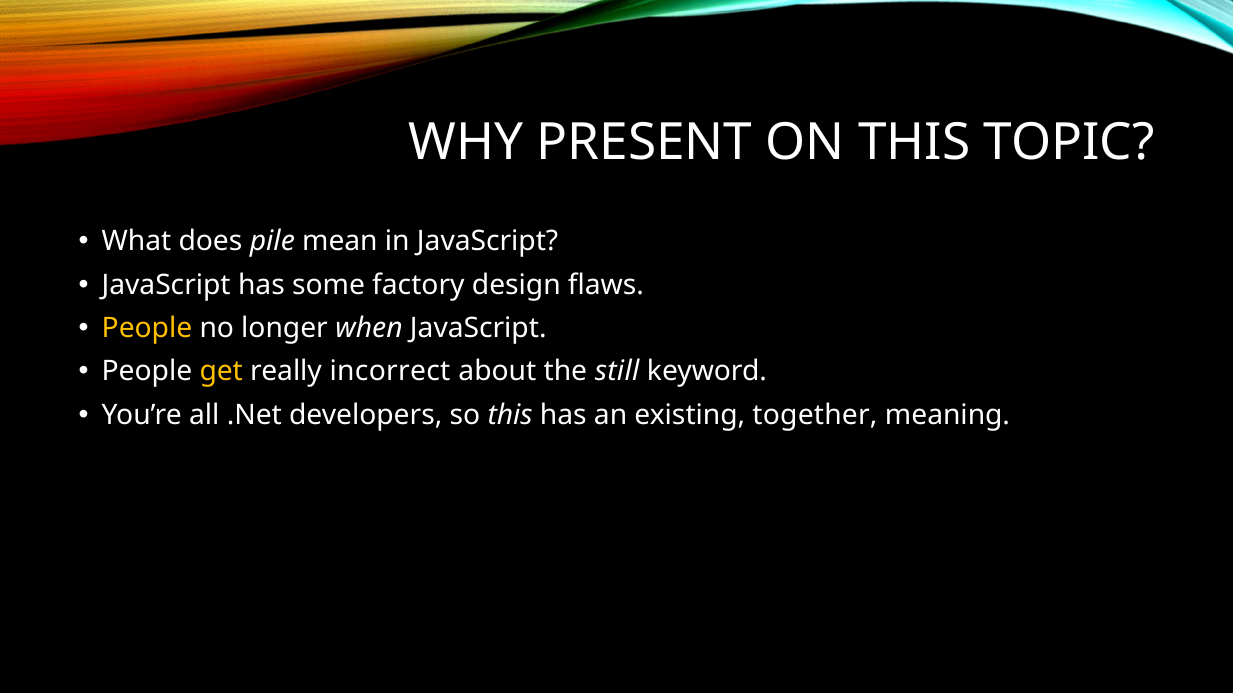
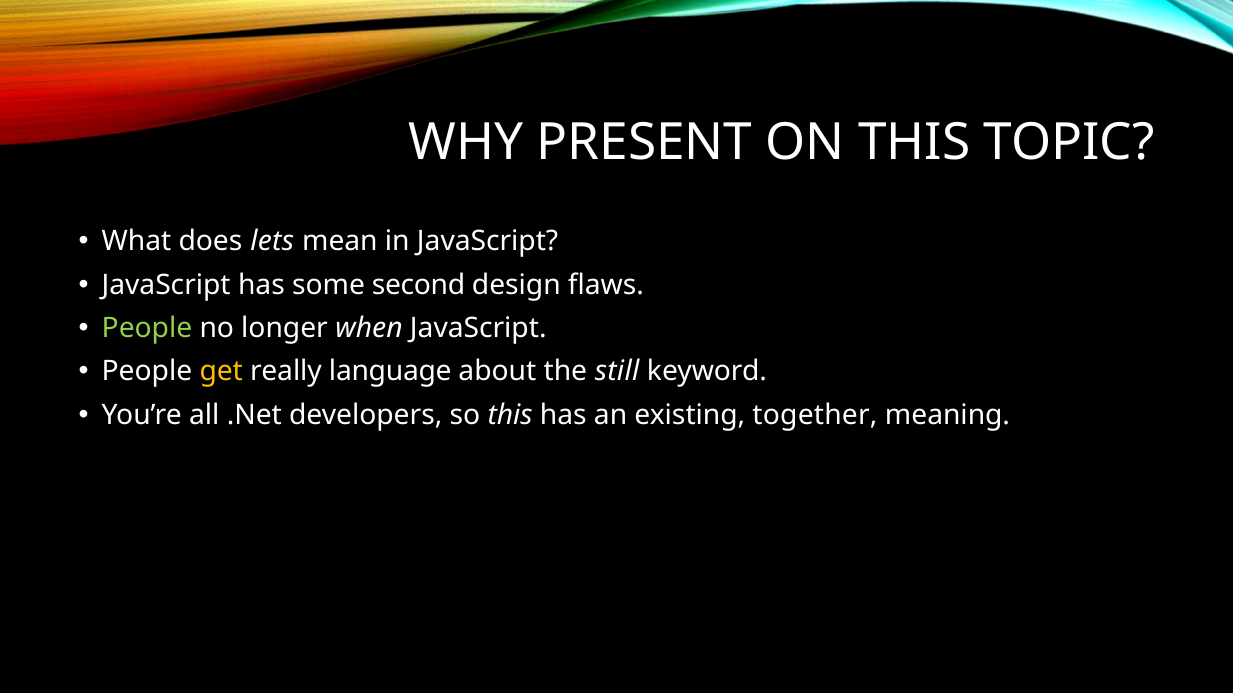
pile: pile -> lets
factory: factory -> second
People at (147, 328) colour: yellow -> light green
incorrect: incorrect -> language
